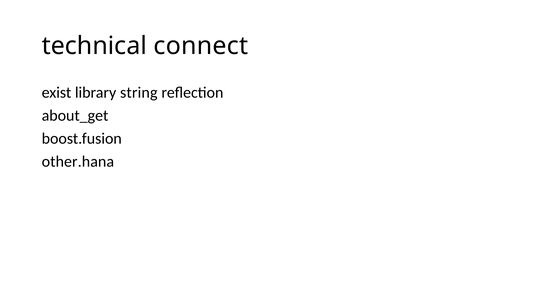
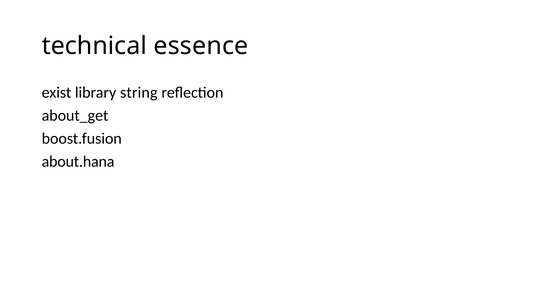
connect: connect -> essence
other.hana: other.hana -> about.hana
